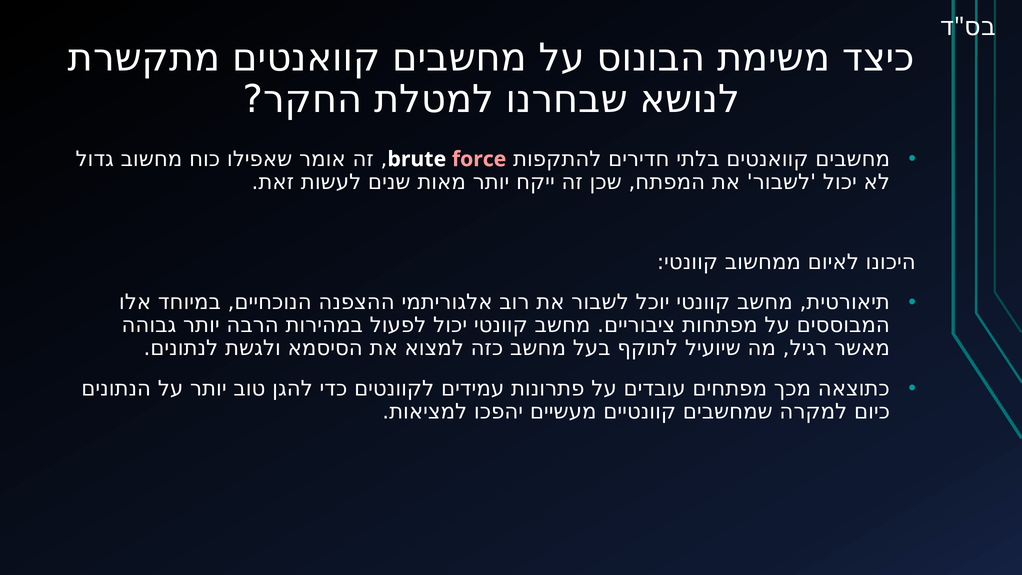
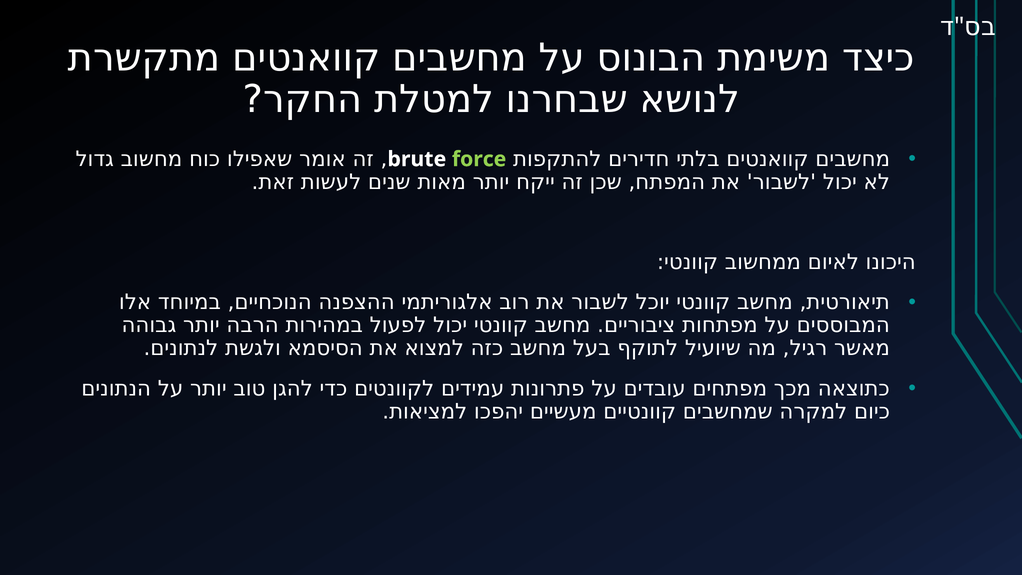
force colour: pink -> light green
